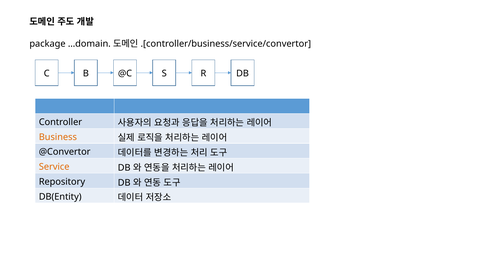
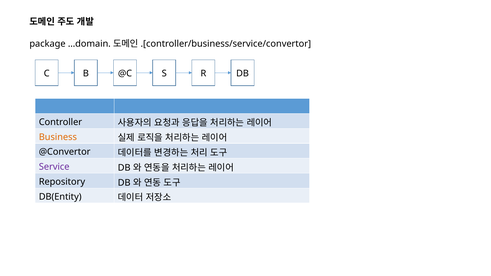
Service colour: orange -> purple
